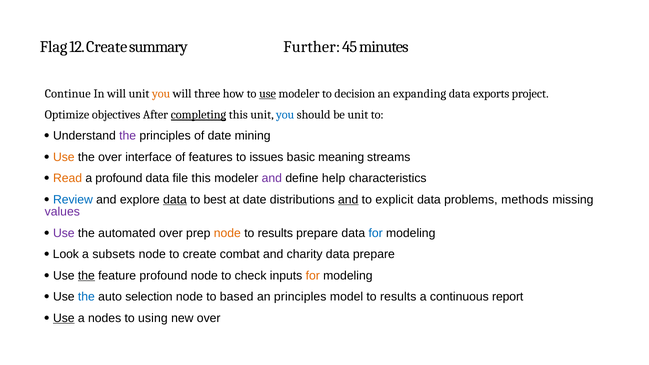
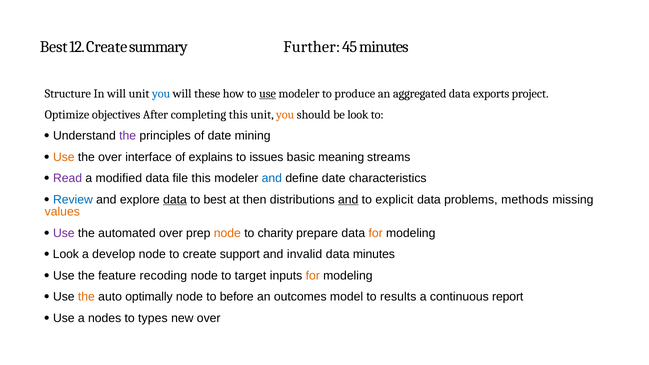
Flag at (54, 47): Flag -> Best
Continue: Continue -> Structure
you at (161, 94) colour: orange -> blue
three: three -> these
decision: decision -> produce
expanding: expanding -> aggregated
completing underline: present -> none
you at (285, 115) colour: blue -> orange
be unit: unit -> look
features: features -> explains
Read colour: orange -> purple
a profound: profound -> modified
and at (272, 178) colour: purple -> blue
define help: help -> date
at date: date -> then
values colour: purple -> orange
results at (275, 233): results -> charity
for at (376, 233) colour: blue -> orange
subsets: subsets -> develop
combat: combat -> support
charity: charity -> invalid
data prepare: prepare -> minutes
the at (86, 276) underline: present -> none
feature profound: profound -> recoding
check: check -> target
the at (86, 297) colour: blue -> orange
selection: selection -> optimally
based: based -> before
an principles: principles -> outcomes
Use at (64, 318) underline: present -> none
using: using -> types
